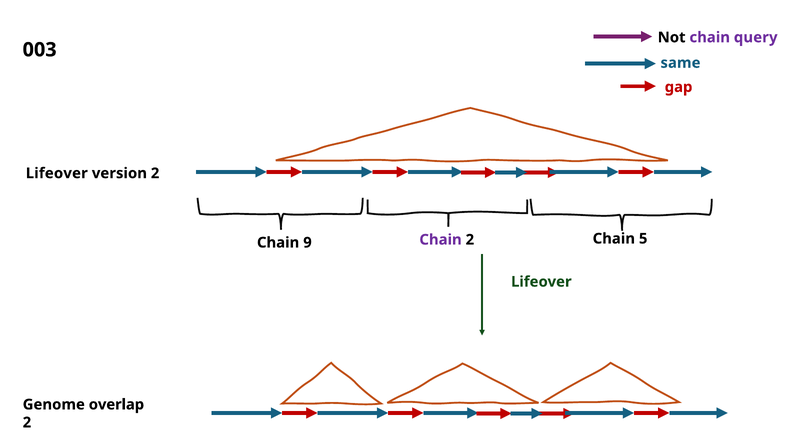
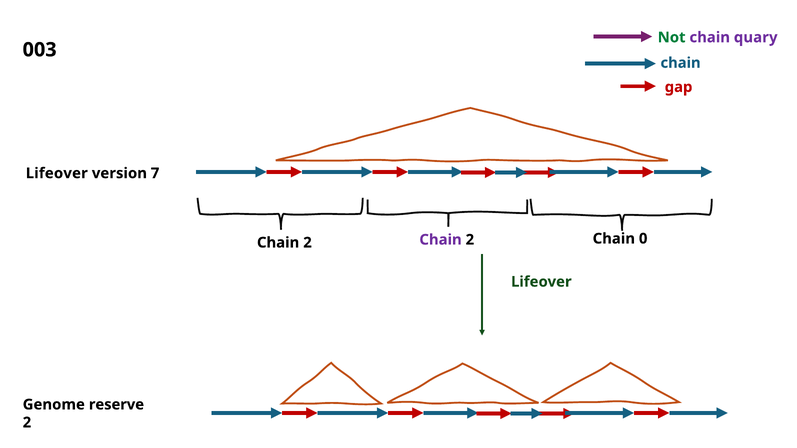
Not colour: black -> green
query: query -> quary
same at (680, 63): same -> chain
version 2: 2 -> 7
9 at (307, 243): 9 -> 2
5: 5 -> 0
overlap: overlap -> reserve
